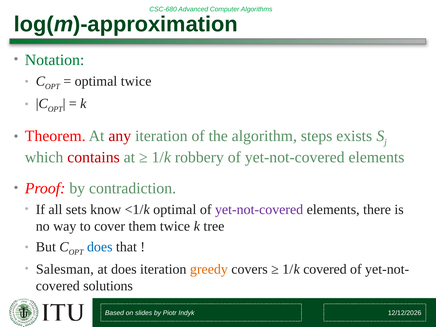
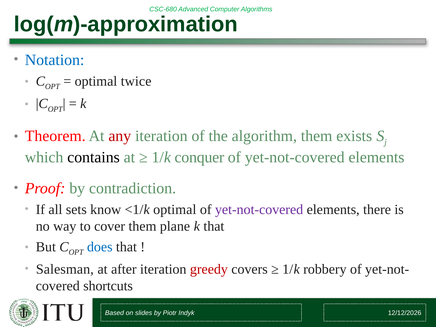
Notation colour: green -> blue
algorithm steps: steps -> them
contains colour: red -> black
robbery: robbery -> conquer
them twice: twice -> plane
k tree: tree -> that
at does: does -> after
greedy colour: orange -> red
1/k covered: covered -> robbery
solutions: solutions -> shortcuts
